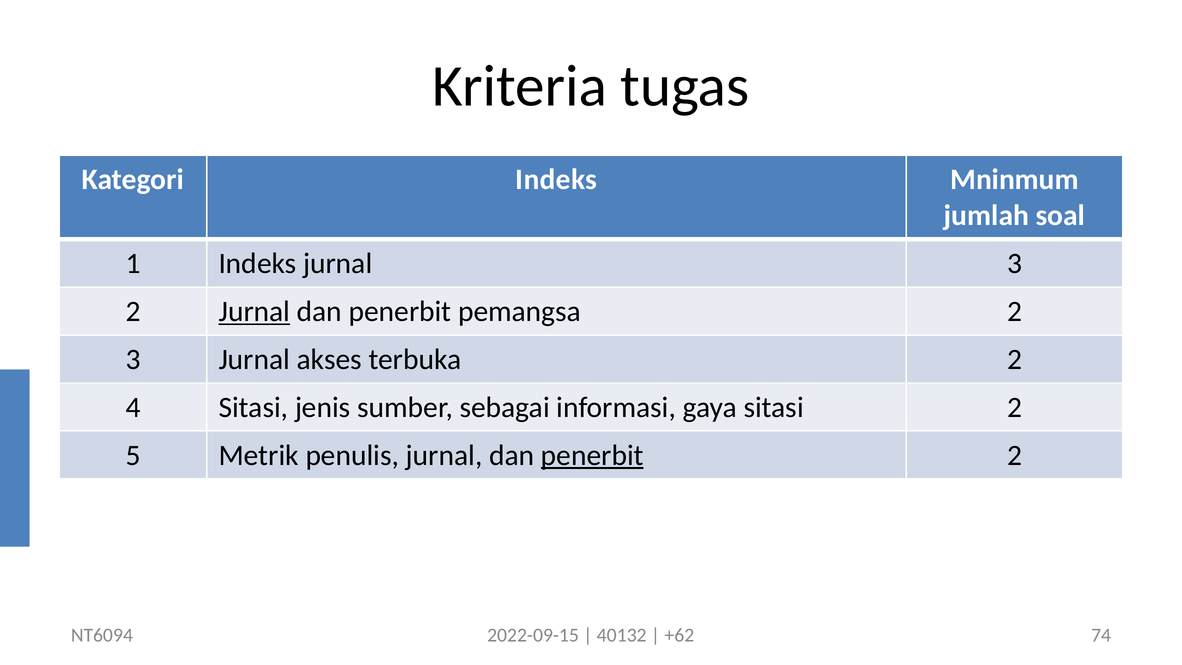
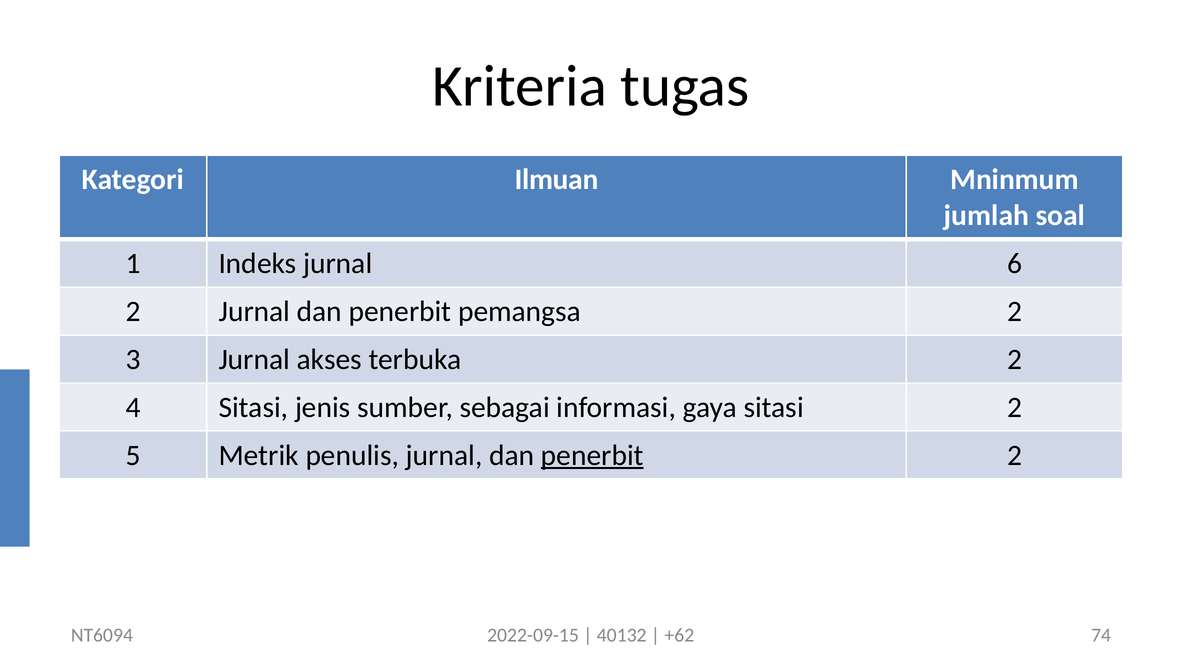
Kategori Indeks: Indeks -> Ilmuan
jurnal 3: 3 -> 6
Jurnal at (254, 311) underline: present -> none
